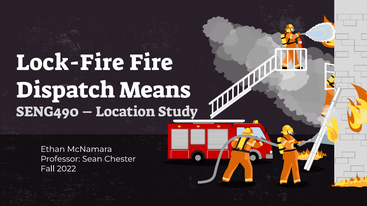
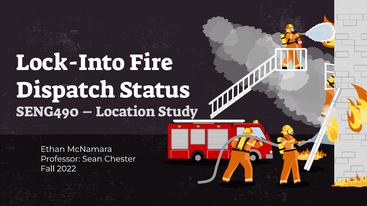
Lock-Fire: Lock-Fire -> Lock-Into
Means: Means -> Status
